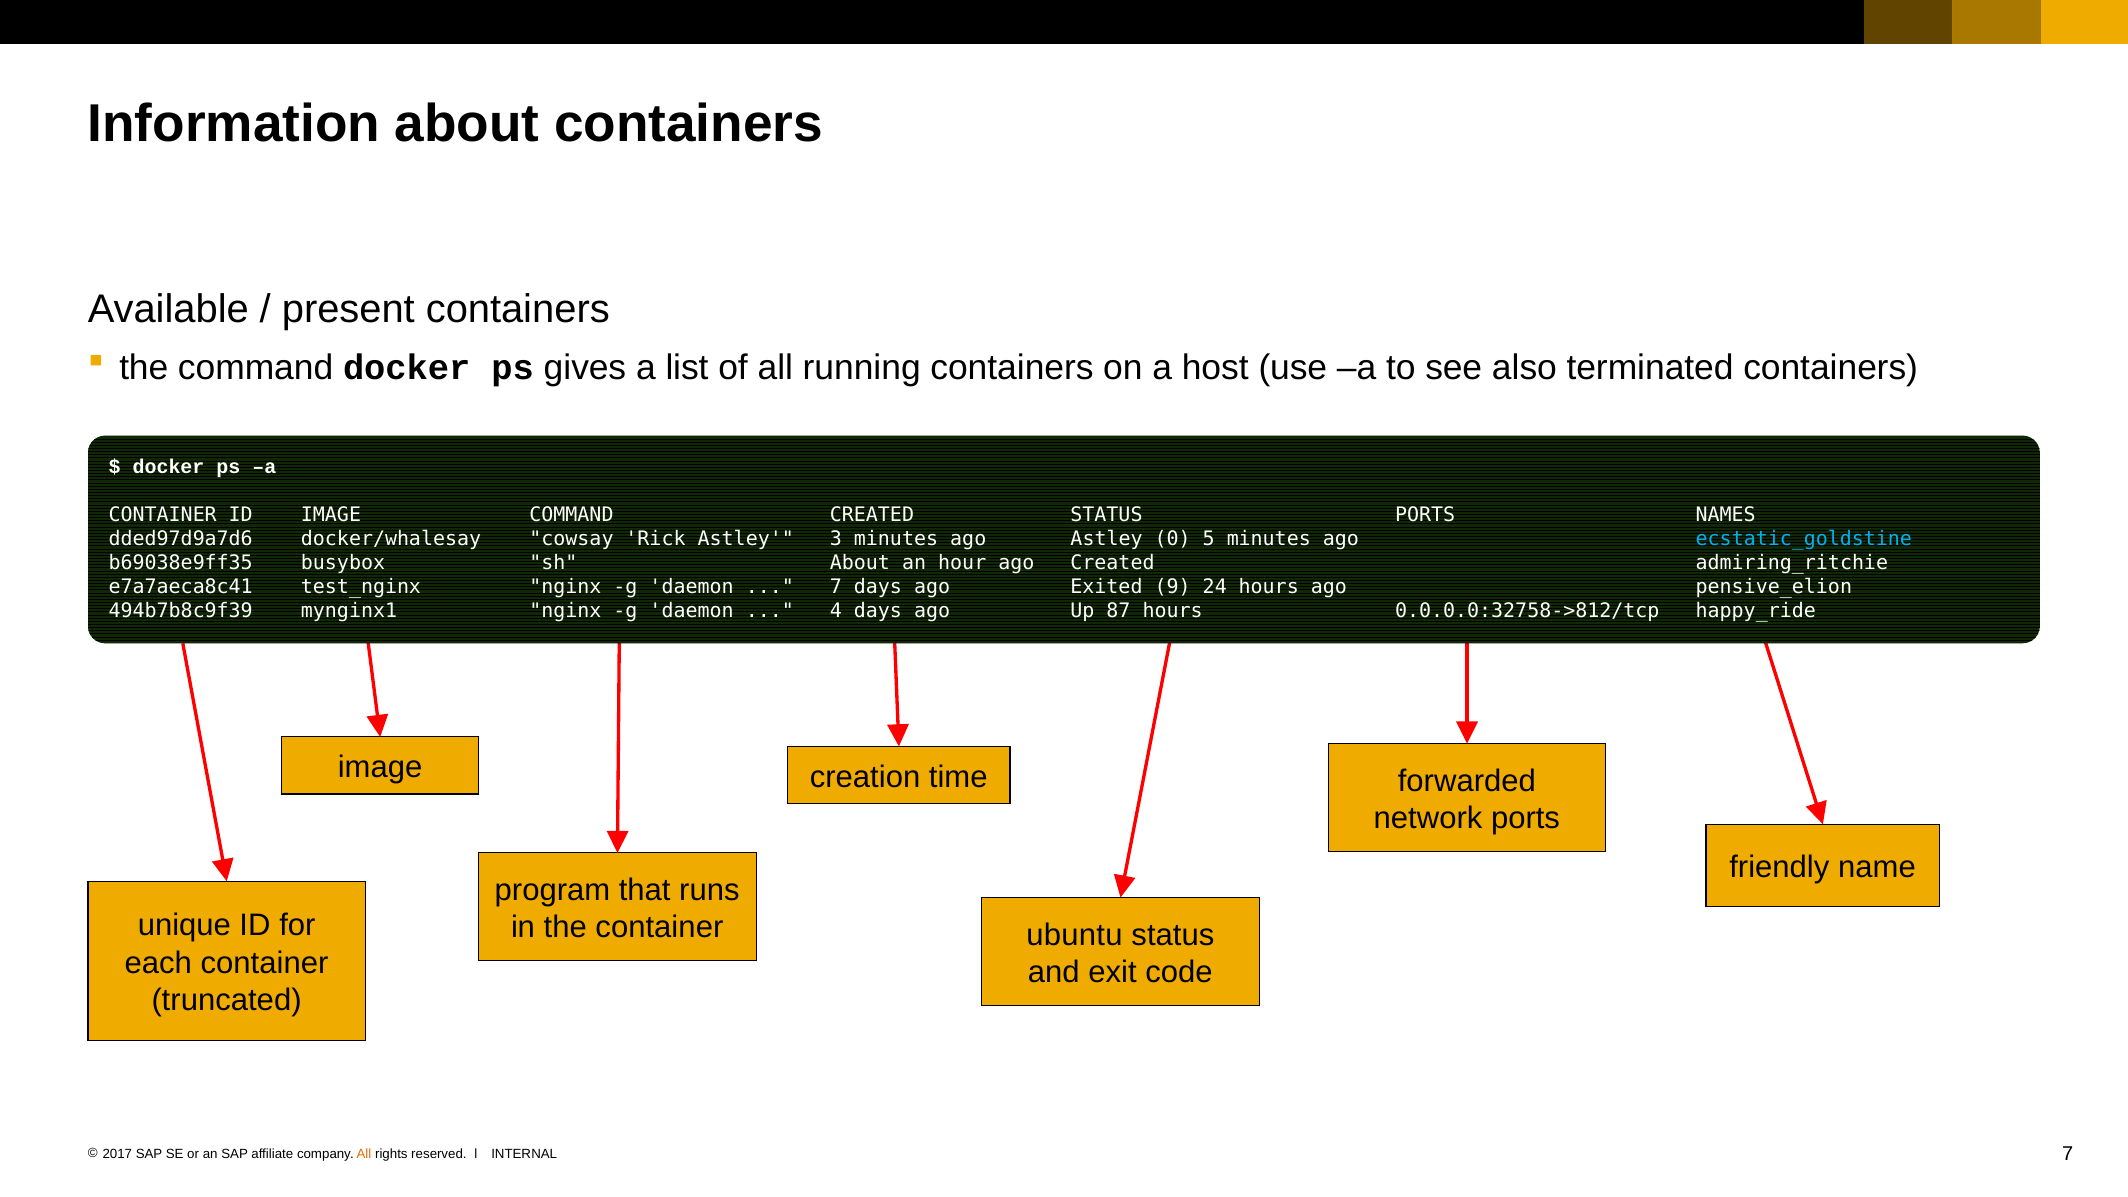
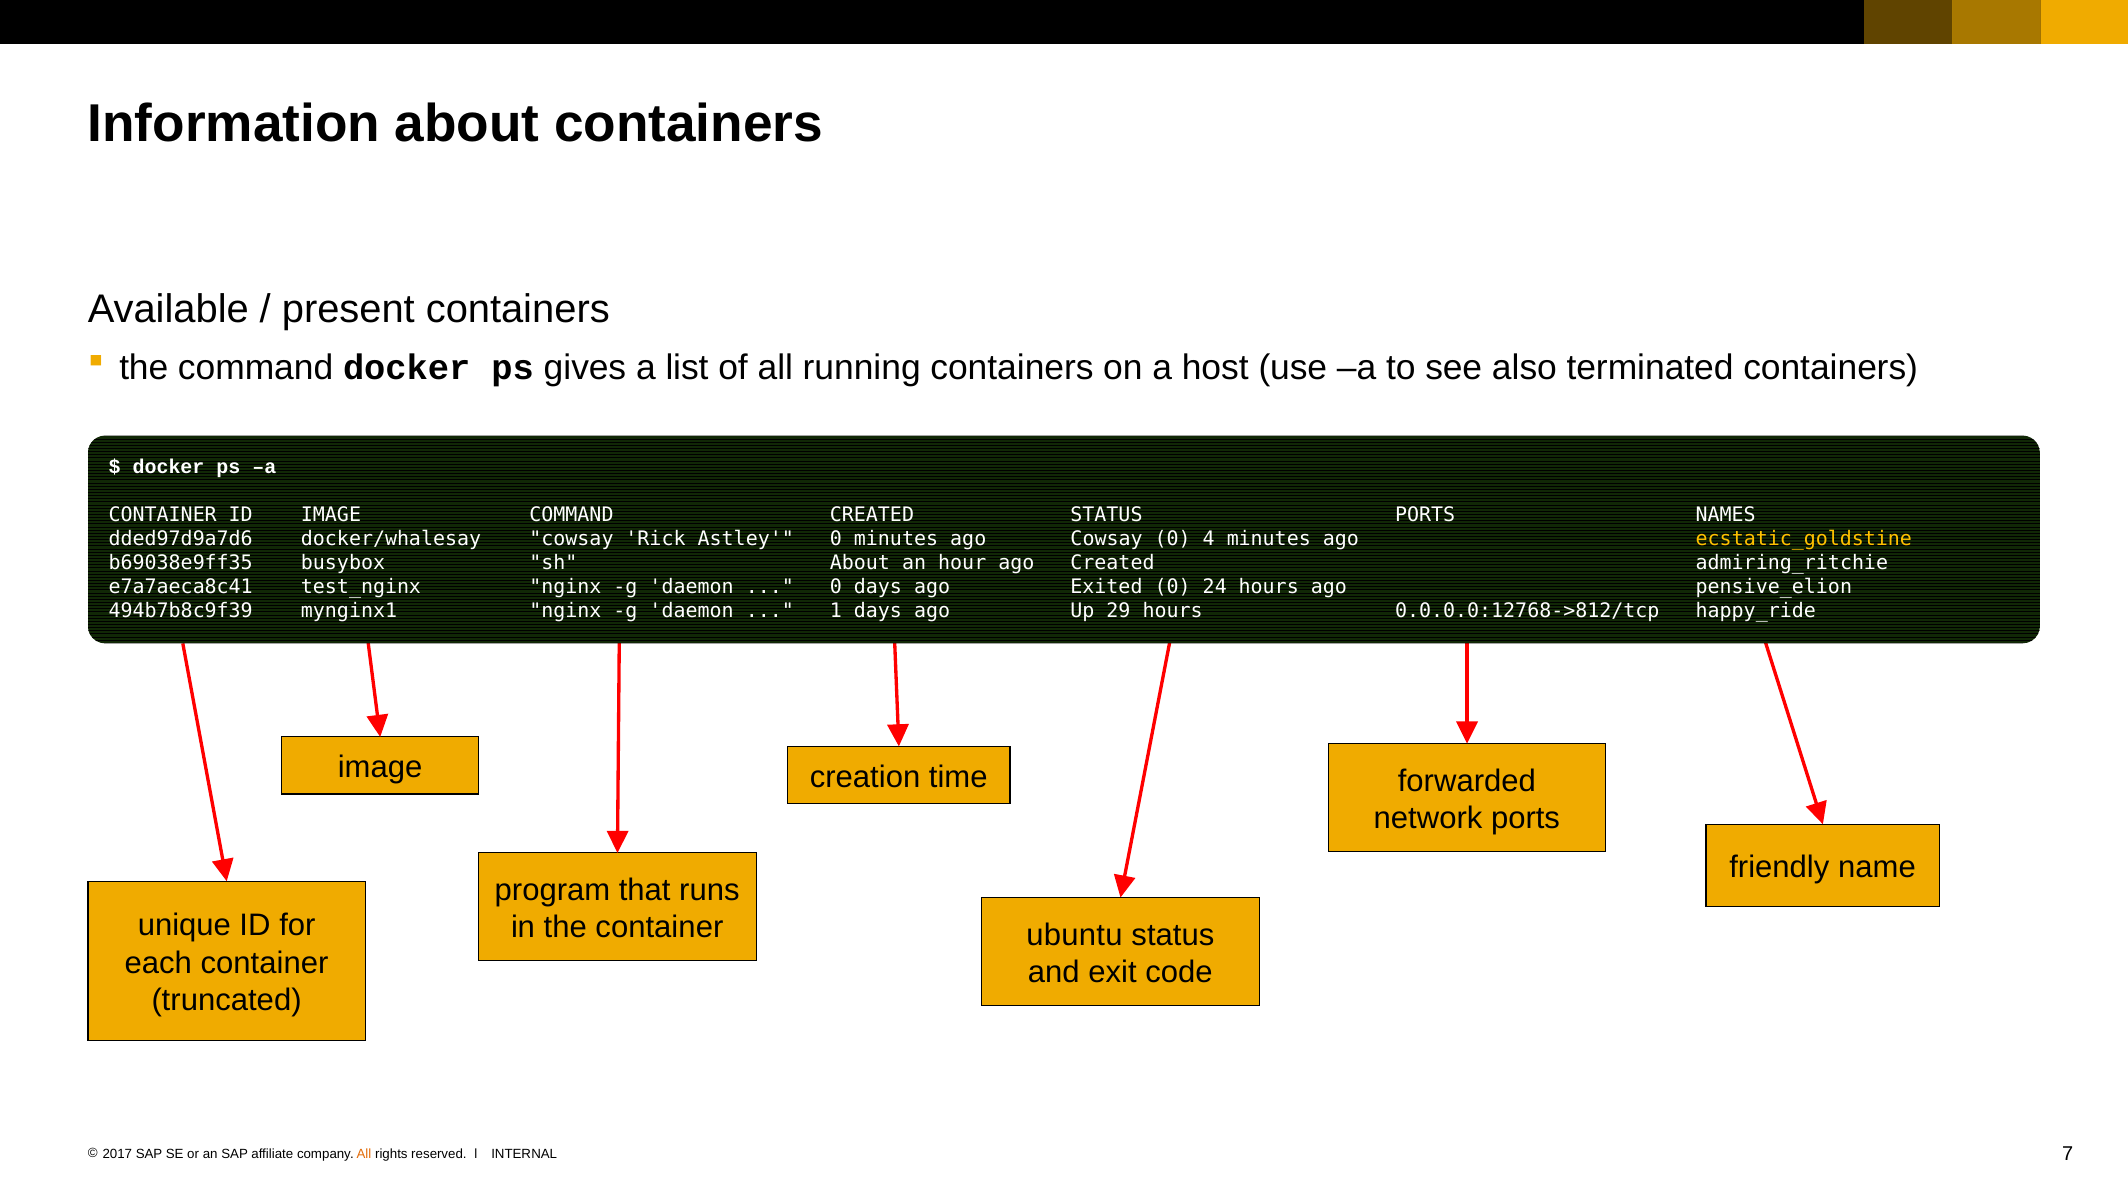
Astley 3: 3 -> 0
ago Astley: Astley -> Cowsay
5: 5 -> 4
ecstatic_goldstine colour: light blue -> yellow
7 at (836, 586): 7 -> 0
Exited 9: 9 -> 0
4: 4 -> 1
87: 87 -> 29
0.0.0.0:32758->812/tcp: 0.0.0.0:32758->812/tcp -> 0.0.0.0:12768->812/tcp
